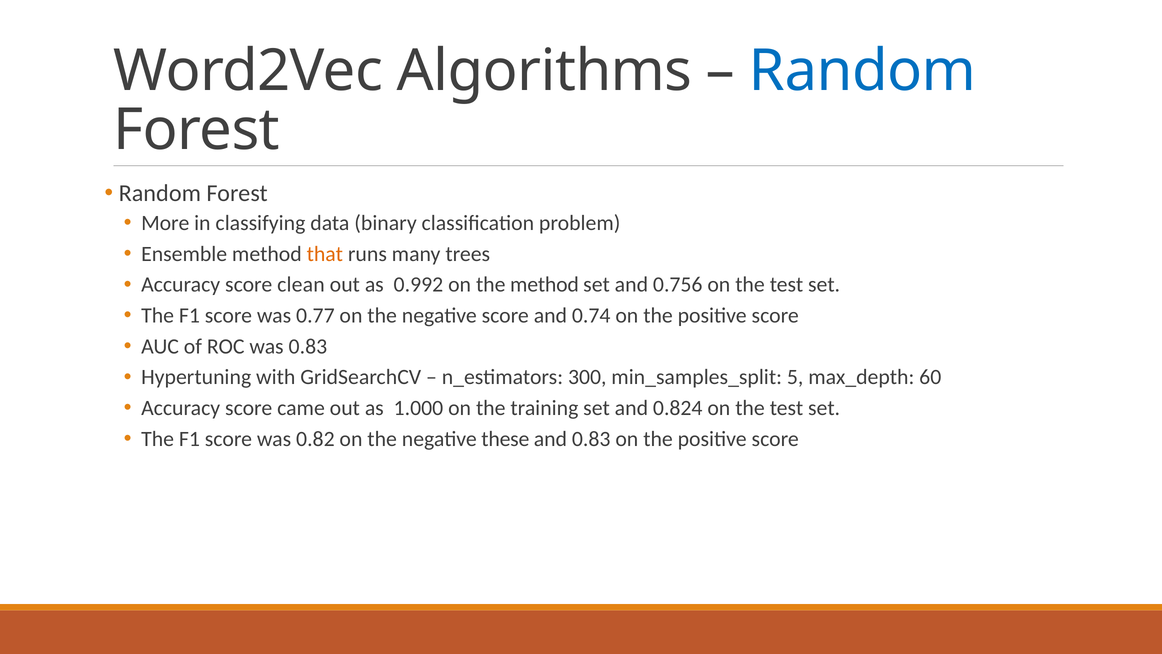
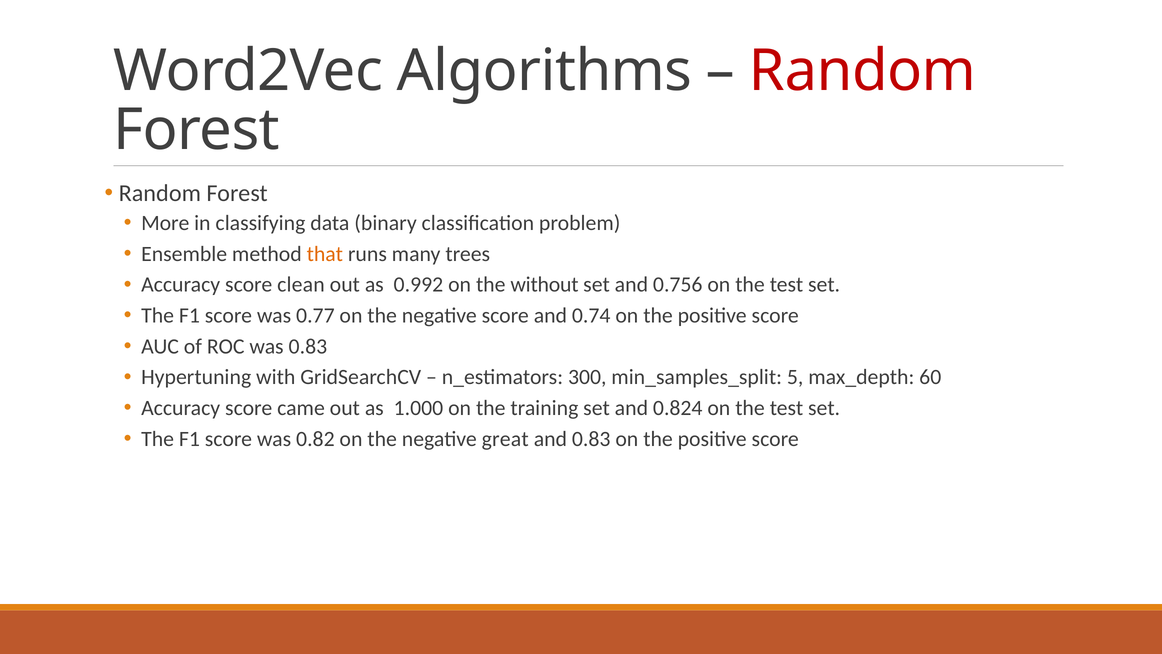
Random at (863, 71) colour: blue -> red
the method: method -> without
these: these -> great
